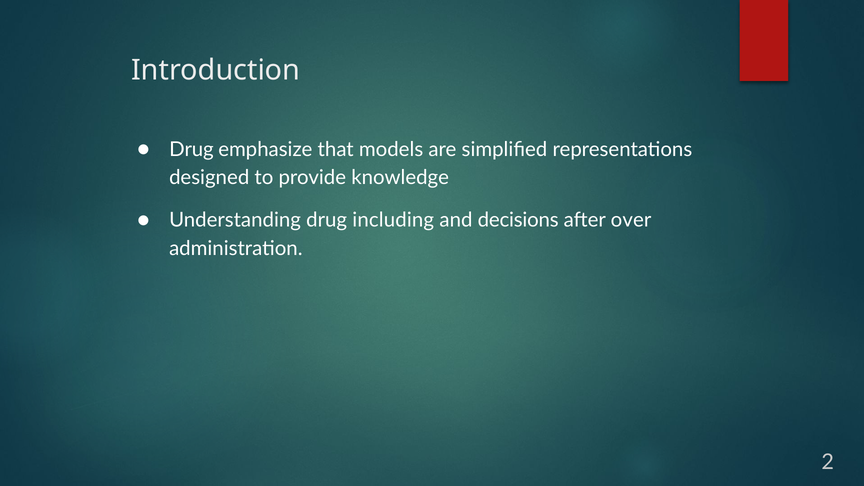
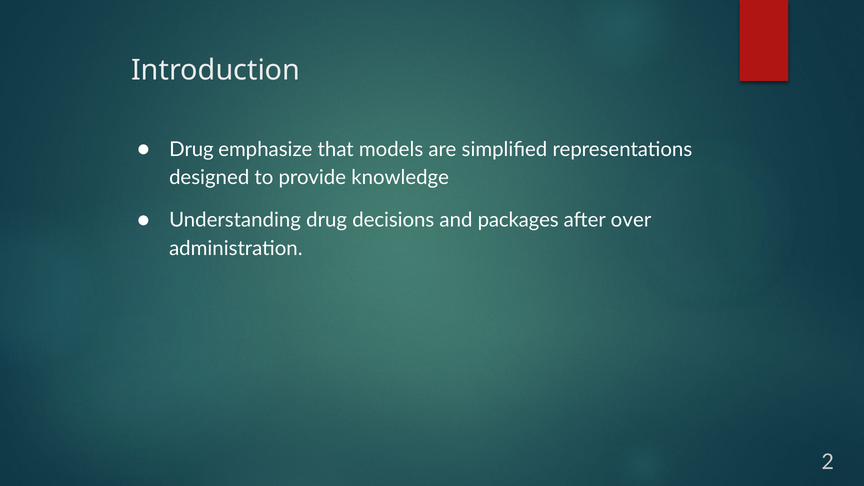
including: including -> decisions
decisions: decisions -> packages
